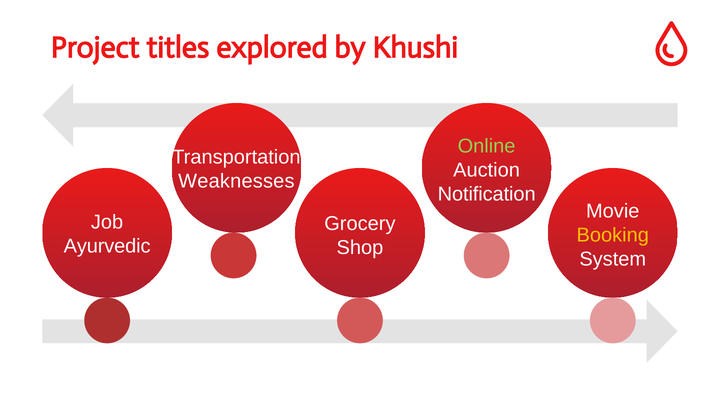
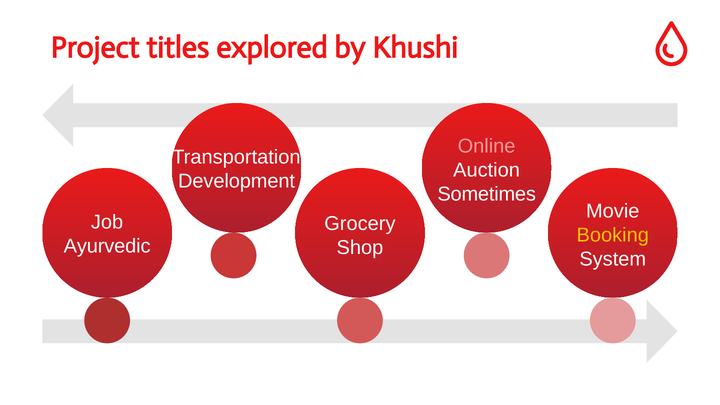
Online colour: light green -> pink
Weaknesses: Weaknesses -> Development
Notification: Notification -> Sometimes
